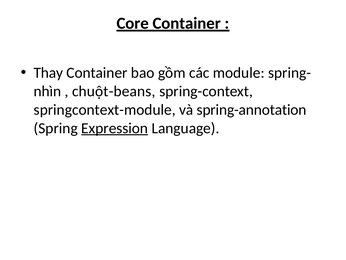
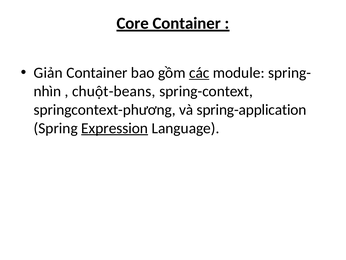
Thay: Thay -> Giản
các underline: none -> present
springcontext-module: springcontext-module -> springcontext-phương
spring-annotation: spring-annotation -> spring-application
